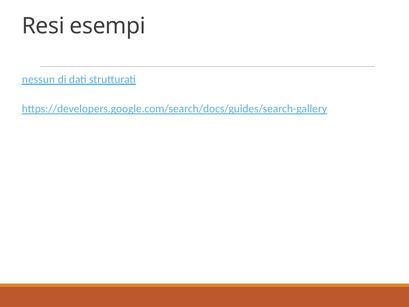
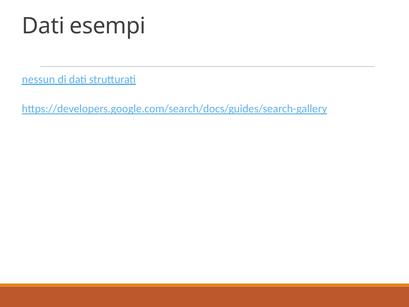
Resi at (43, 26): Resi -> Dati
